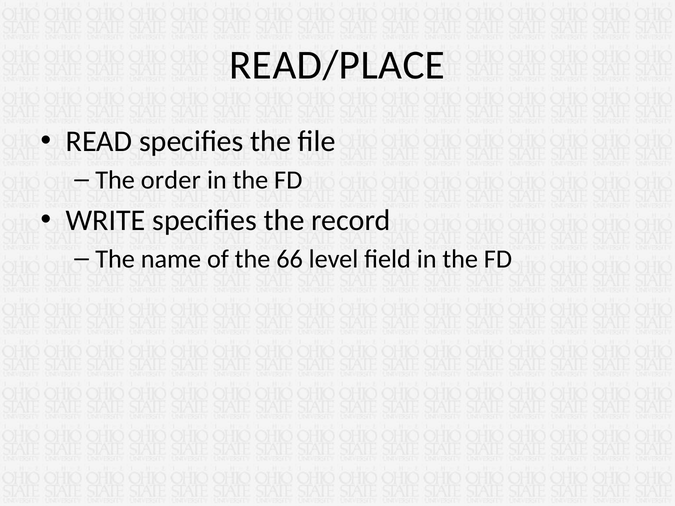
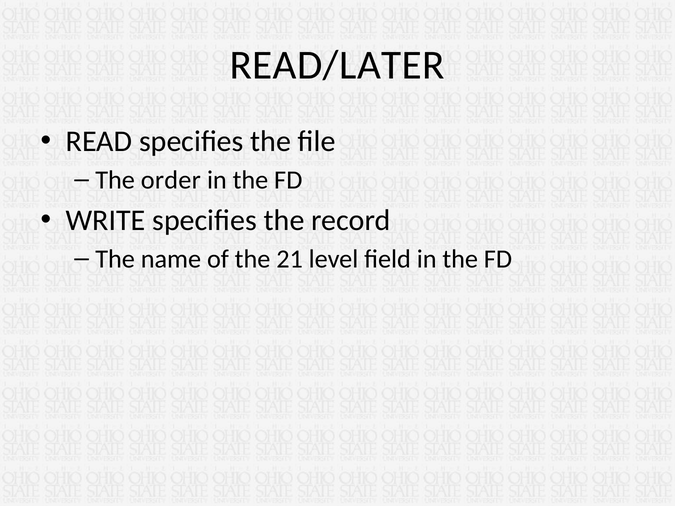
READ/PLACE: READ/PLACE -> READ/LATER
66: 66 -> 21
